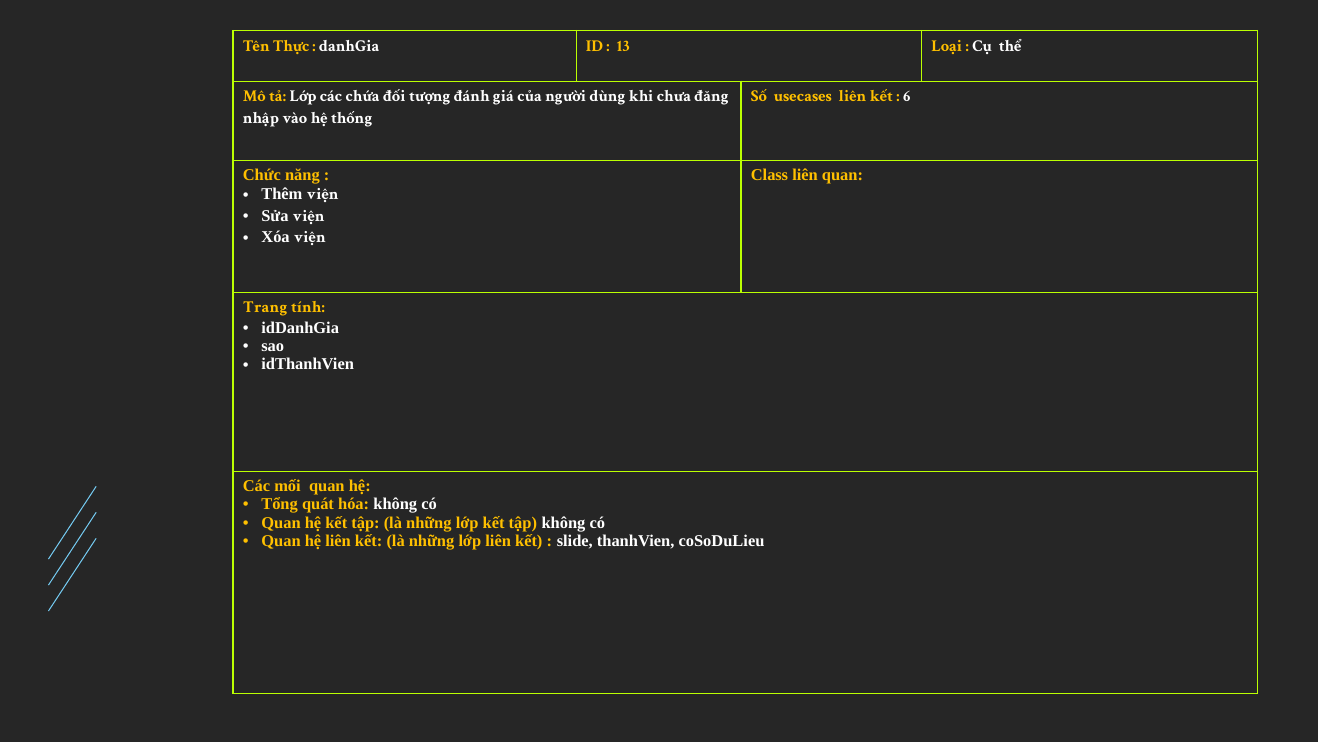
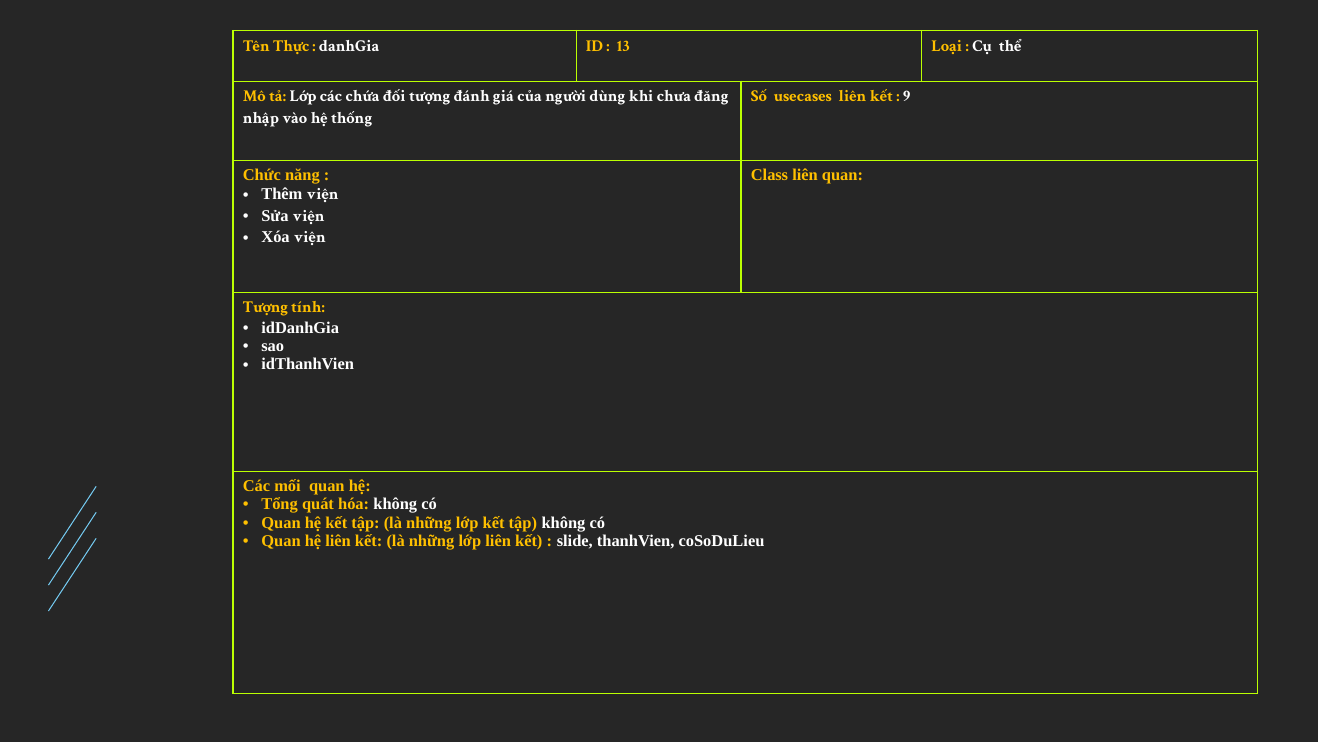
6: 6 -> 9
Trang at (265, 307): Trang -> Tượng
